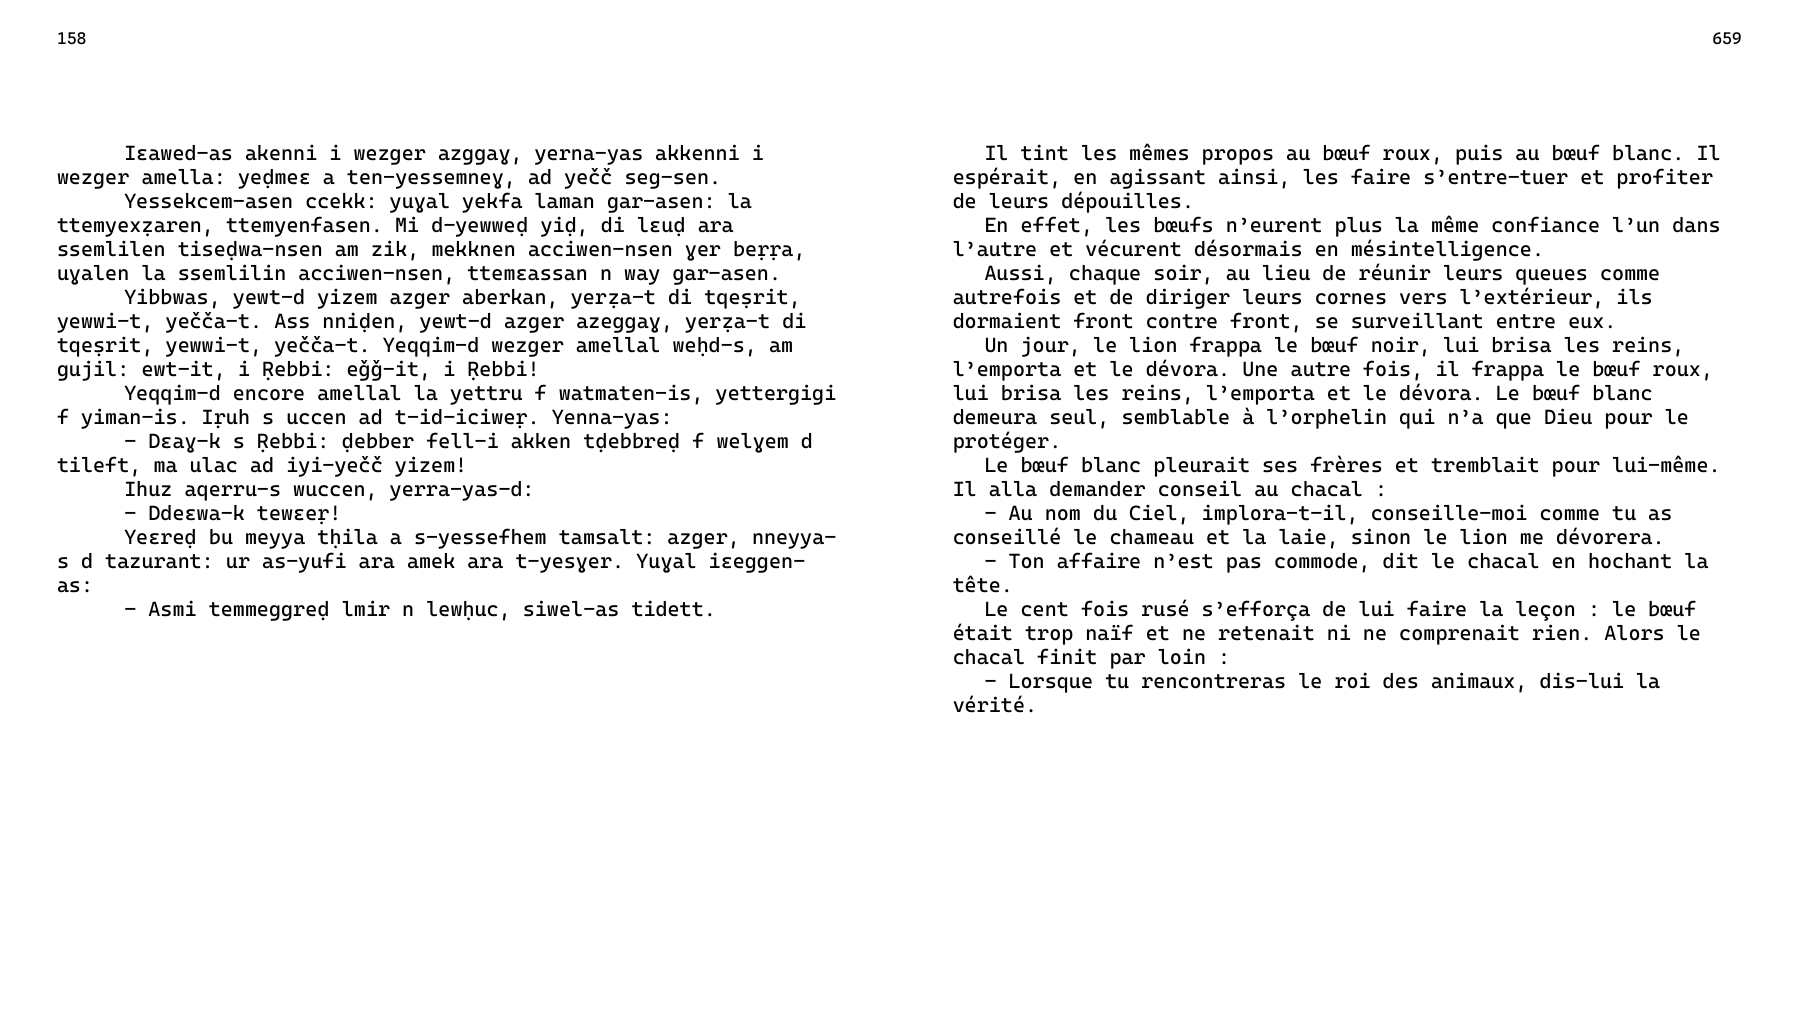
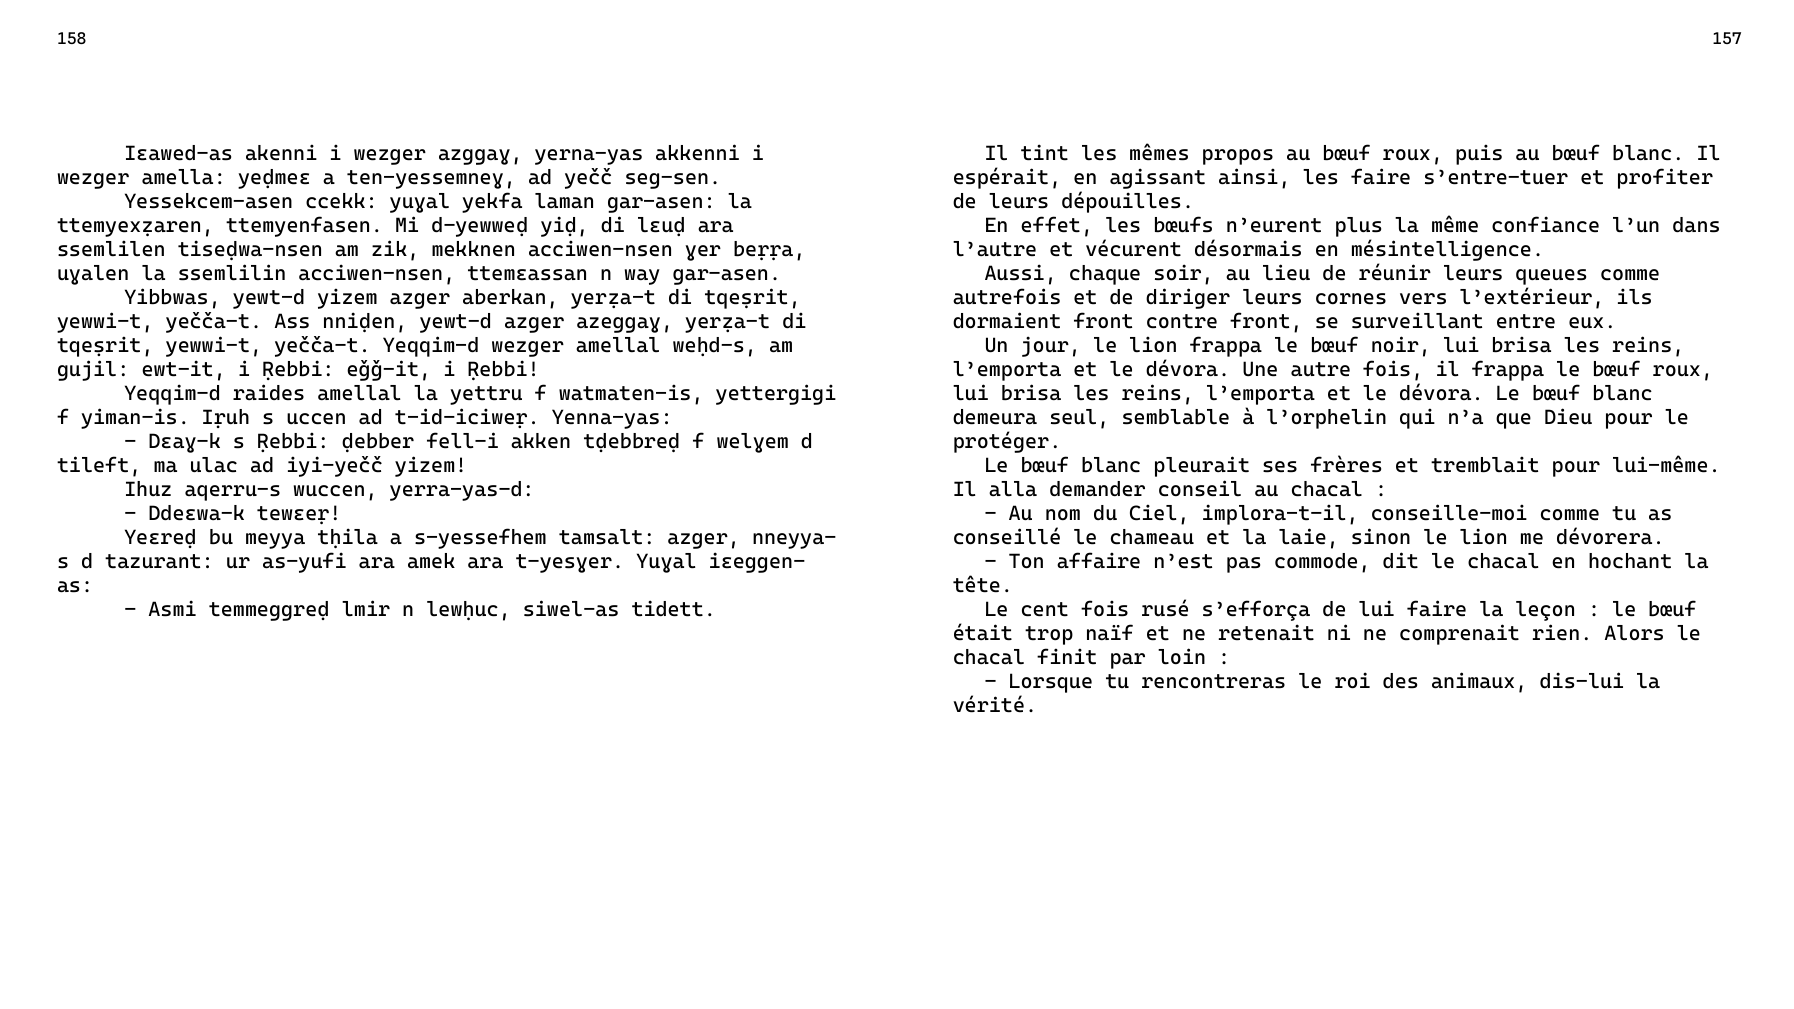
659: 659 -> 157
encore: encore -> raides
